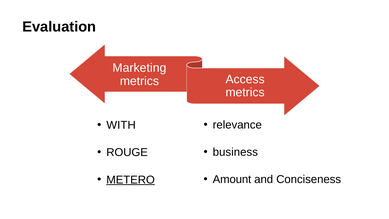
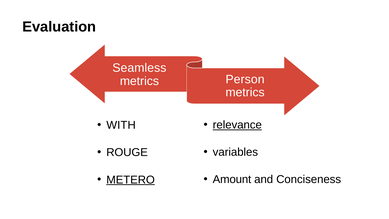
Marketing: Marketing -> Seamless
Access: Access -> Person
relevance underline: none -> present
business: business -> variables
